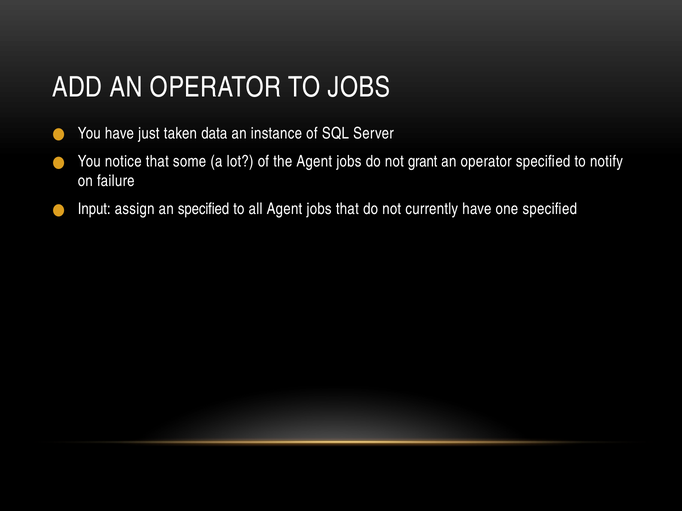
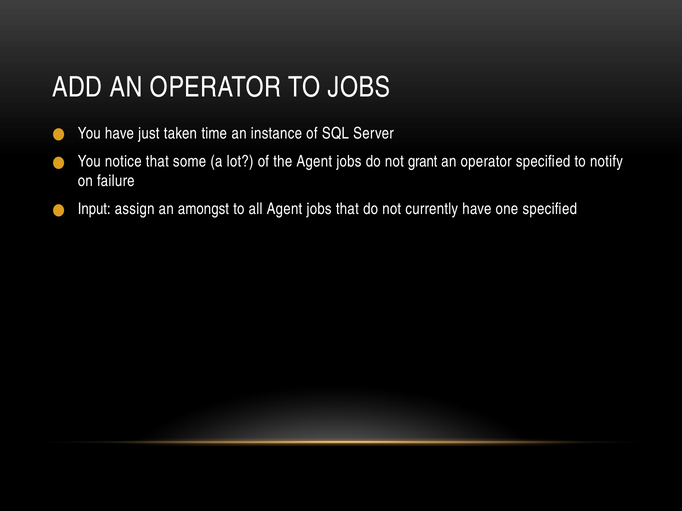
data: data -> time
an specified: specified -> amongst
